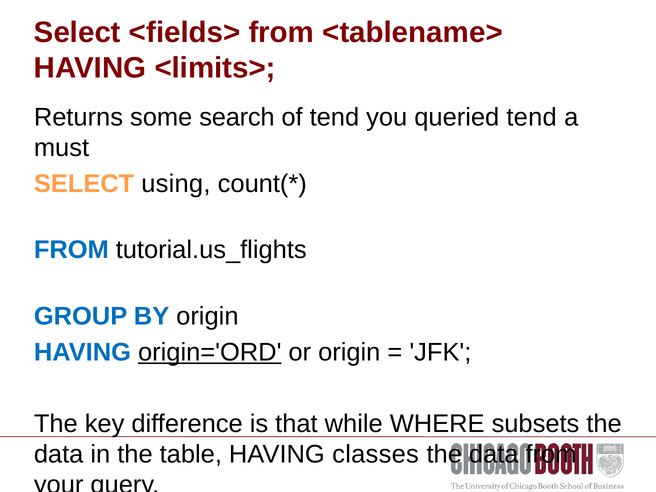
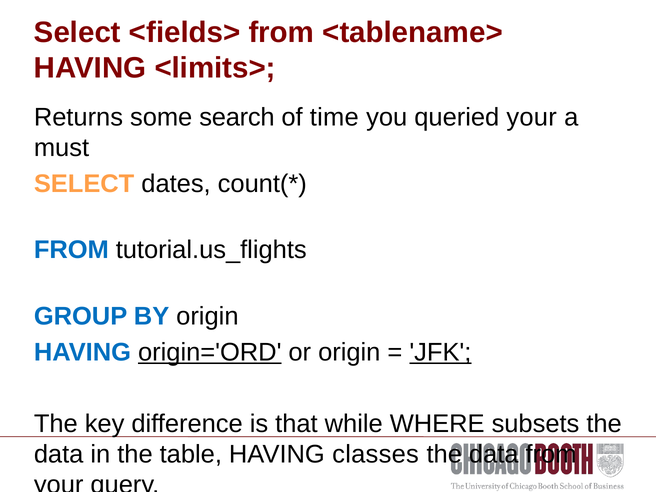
of tend: tend -> time
queried tend: tend -> your
using: using -> dates
JFK underline: none -> present
